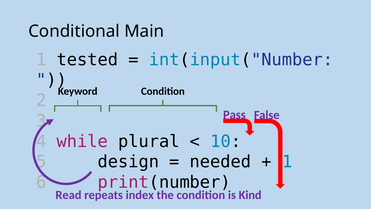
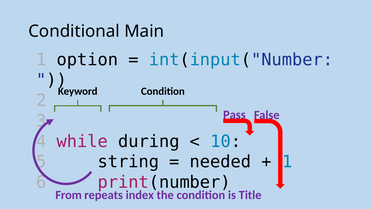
tested: tested -> option
plural: plural -> during
design: design -> string
Read: Read -> From
Kind: Kind -> Title
